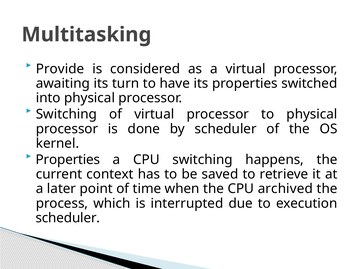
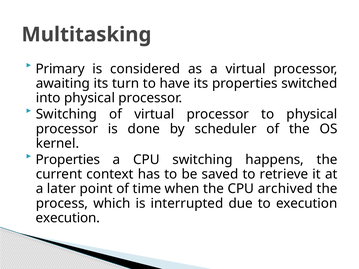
Provide: Provide -> Primary
scheduler at (68, 218): scheduler -> execution
